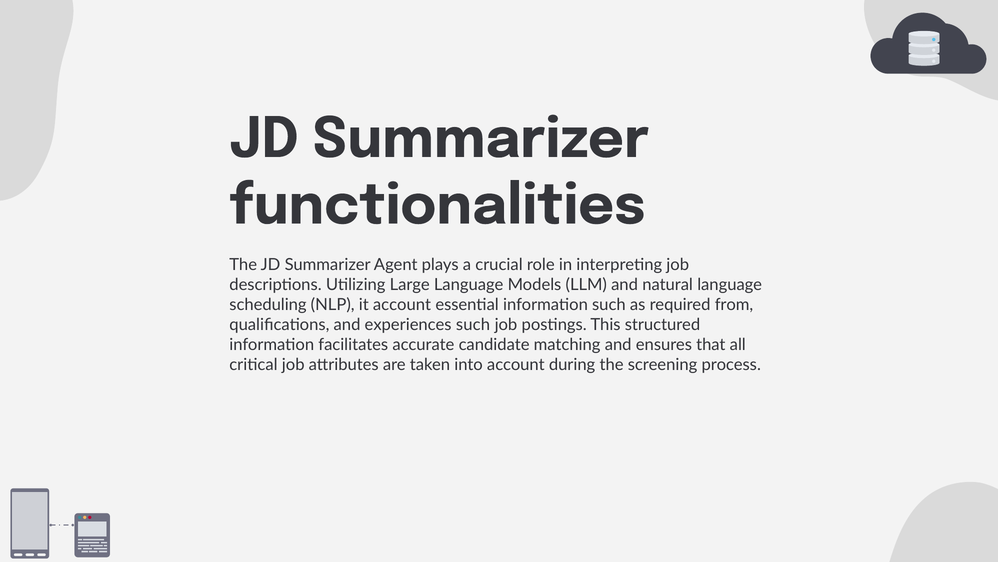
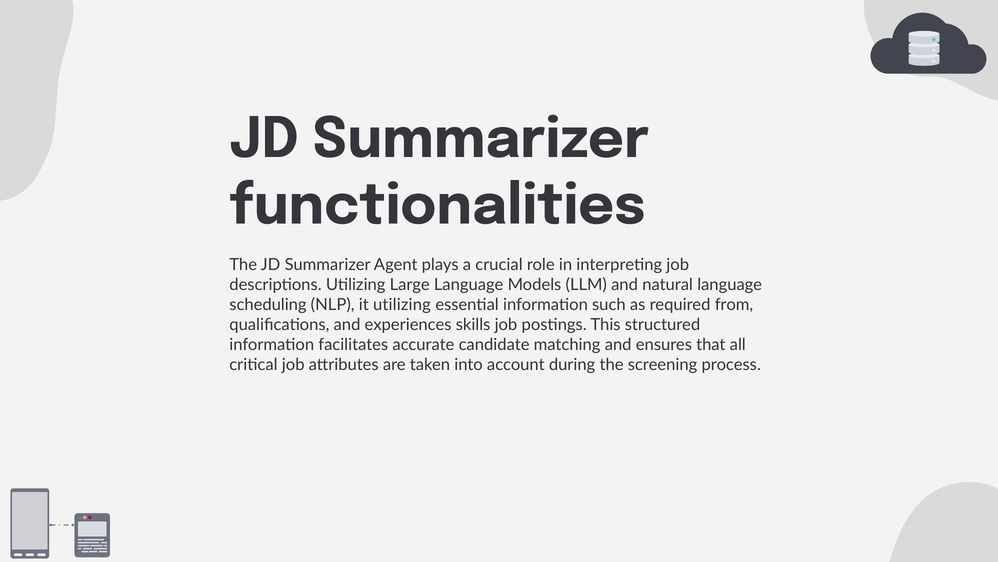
it account: account -> utilizing
experiences such: such -> skills
